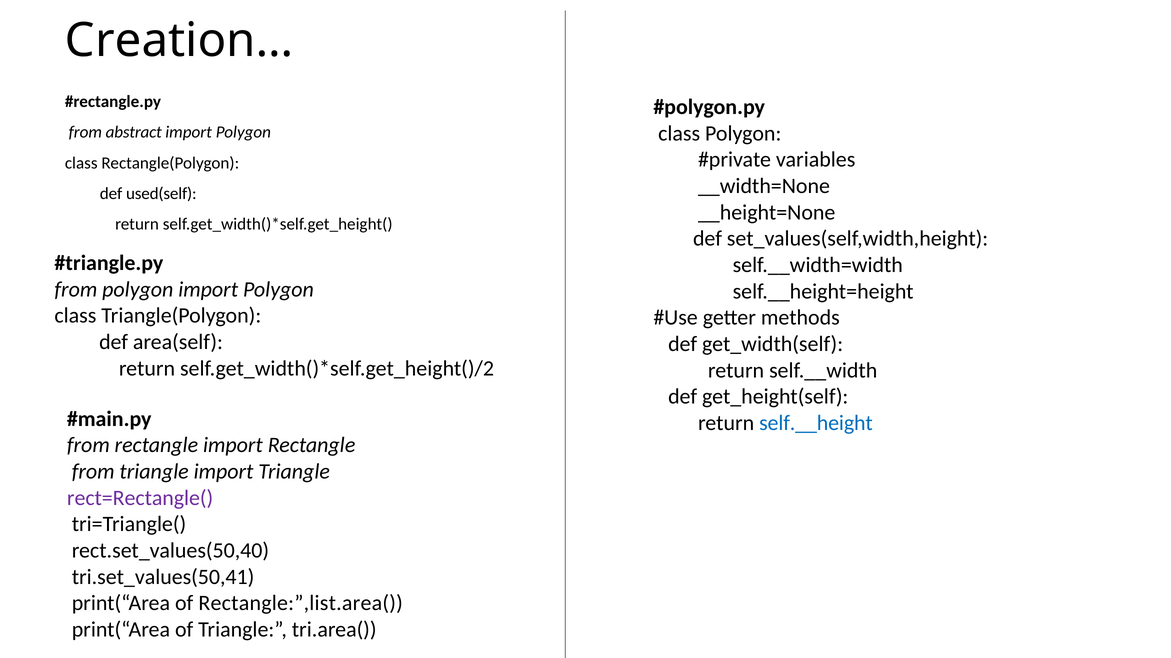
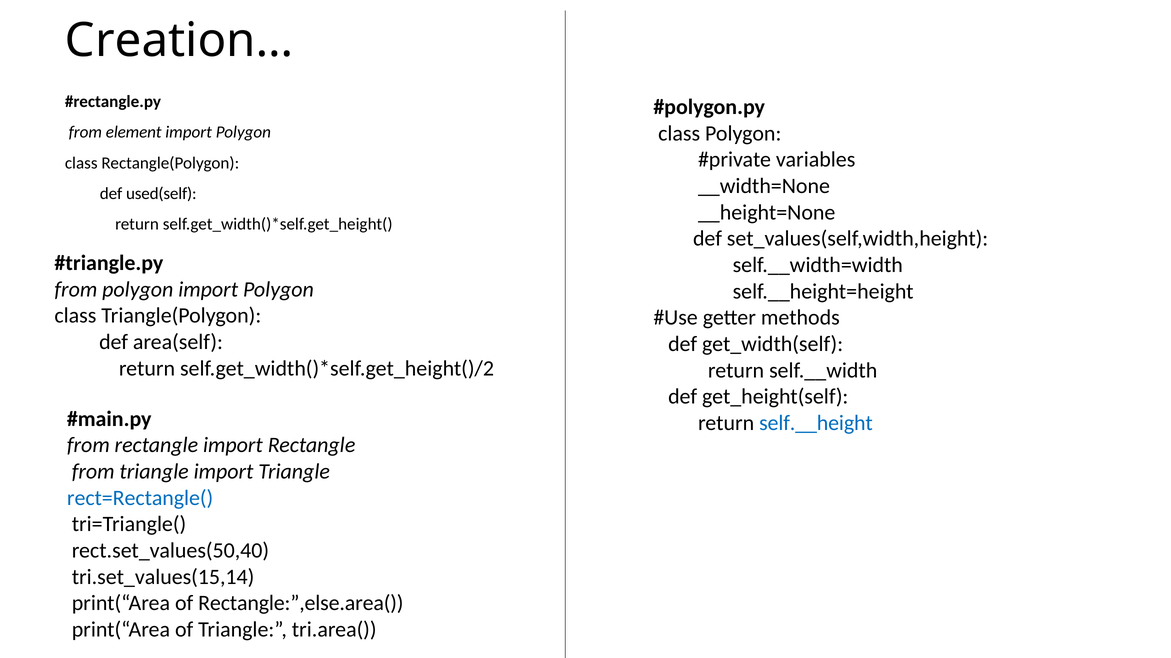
abstract: abstract -> element
rect=Rectangle( colour: purple -> blue
tri.set_values(50,41: tri.set_values(50,41 -> tri.set_values(15,14
Rectangle:”,list.area(: Rectangle:”,list.area( -> Rectangle:”,else.area(
